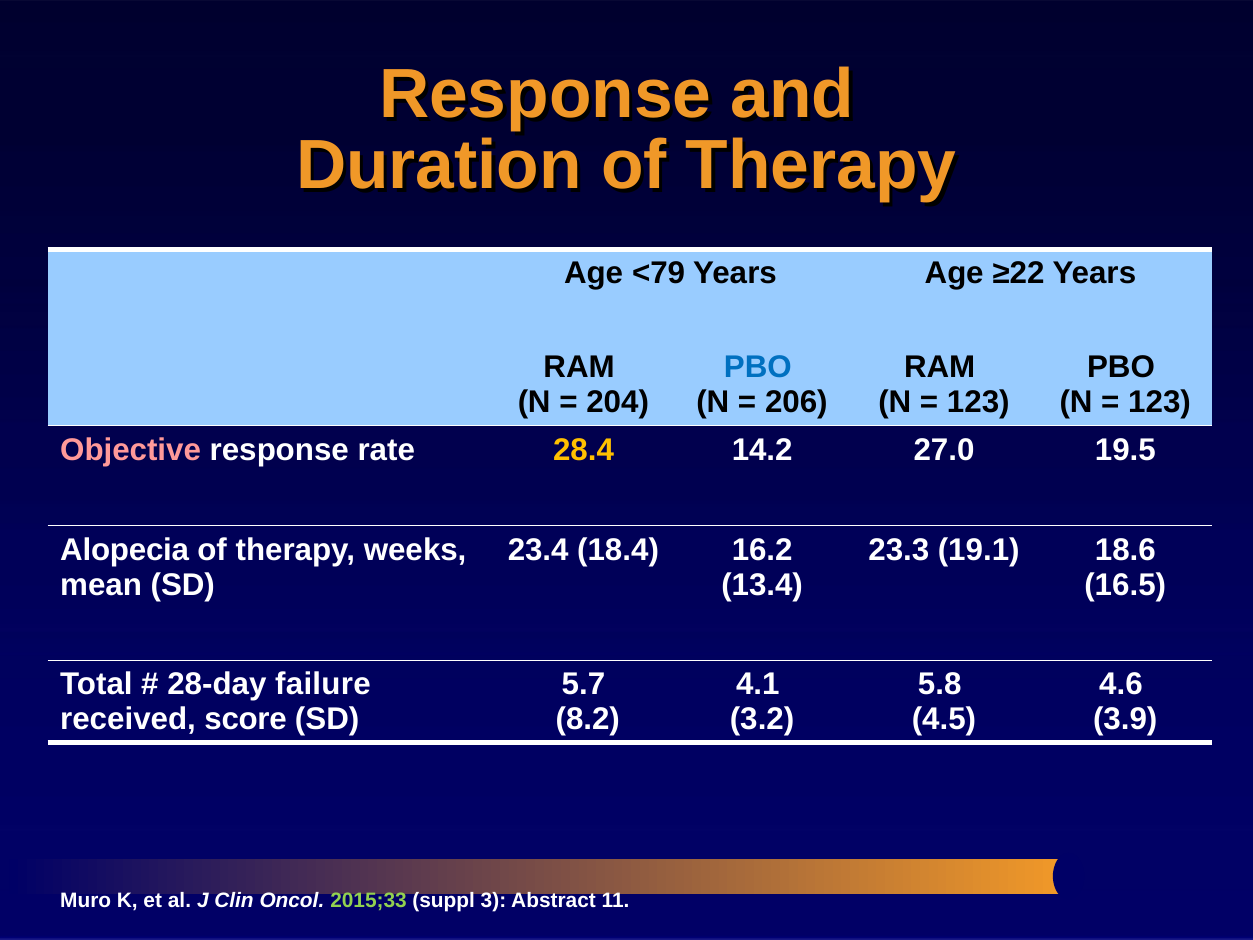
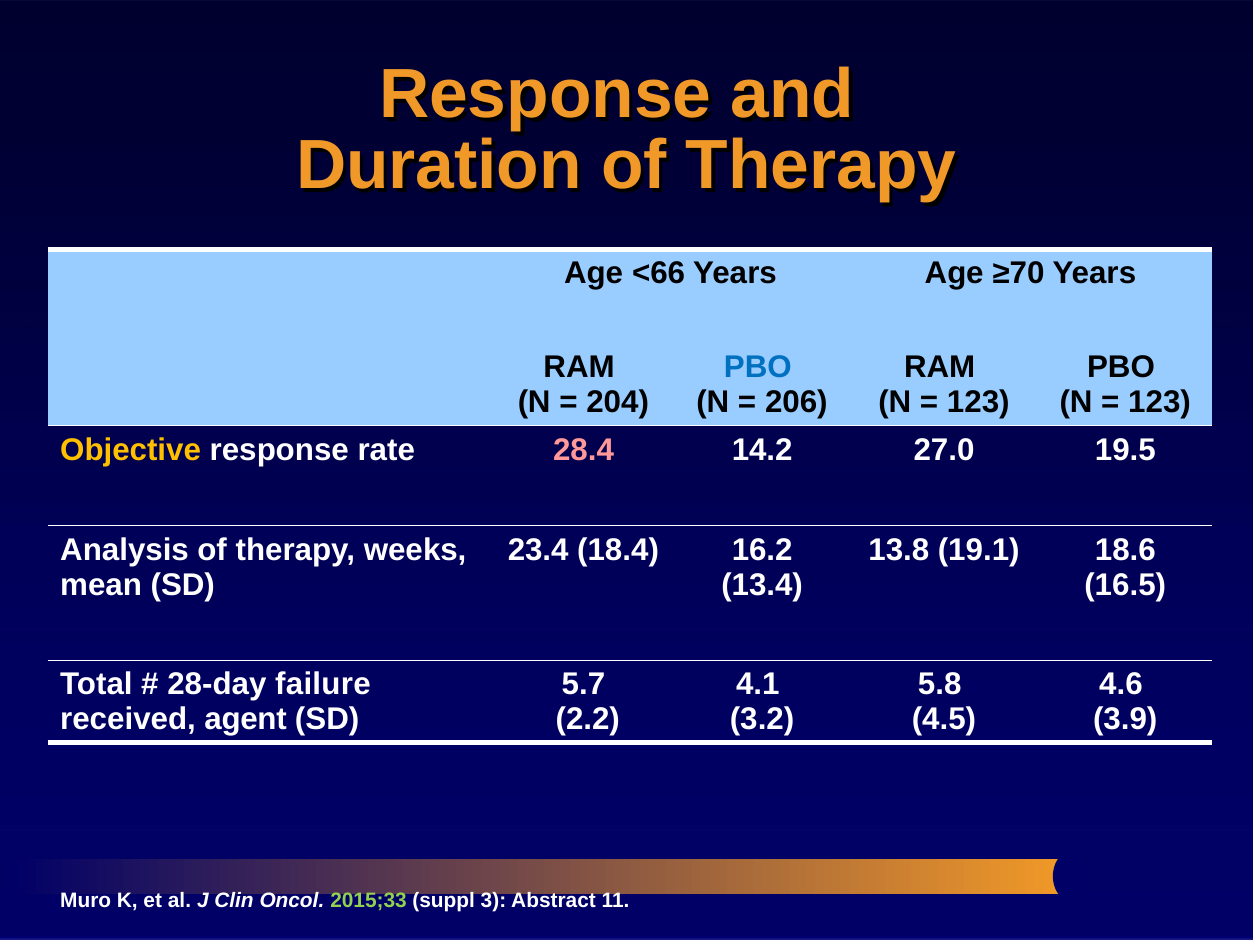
<79: <79 -> <66
≥22: ≥22 -> ≥70
Objective colour: pink -> yellow
28.4 colour: yellow -> pink
Alopecia: Alopecia -> Analysis
23.3: 23.3 -> 13.8
score: score -> agent
8.2: 8.2 -> 2.2
